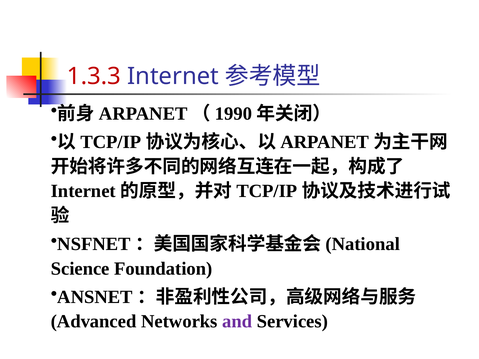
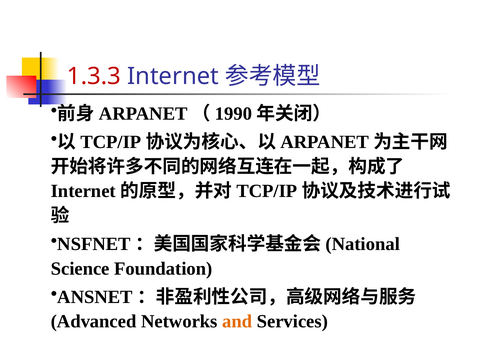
and colour: purple -> orange
